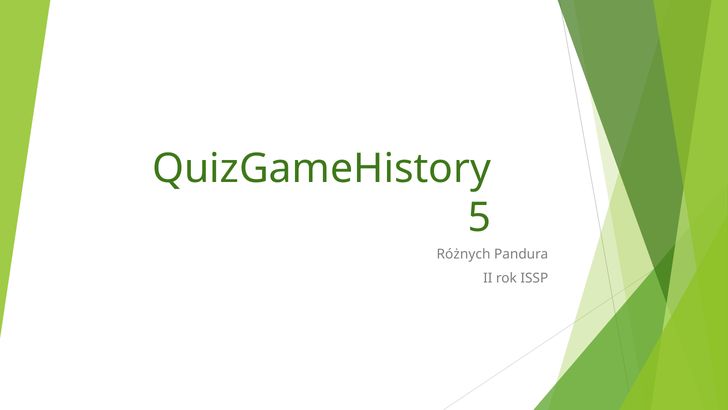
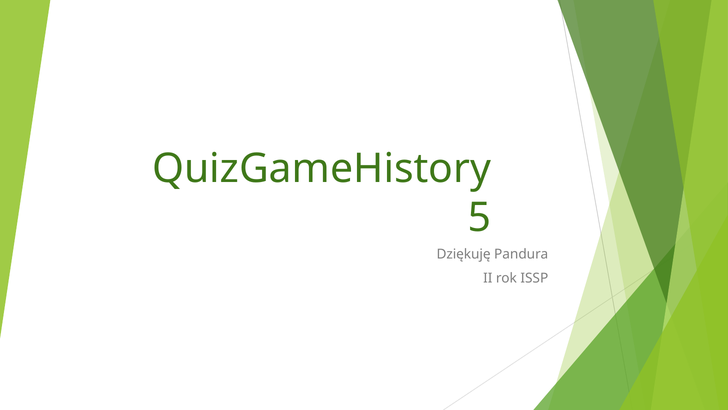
Różnych: Różnych -> Dziękuję
